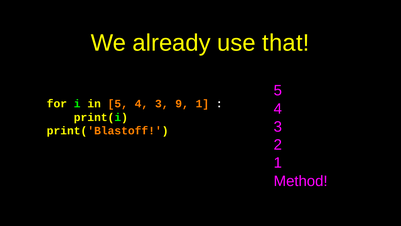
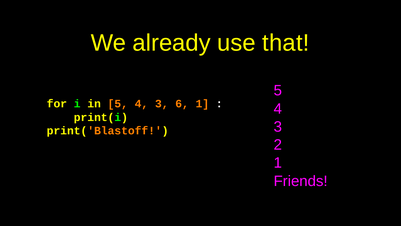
9: 9 -> 6
Method: Method -> Friends
